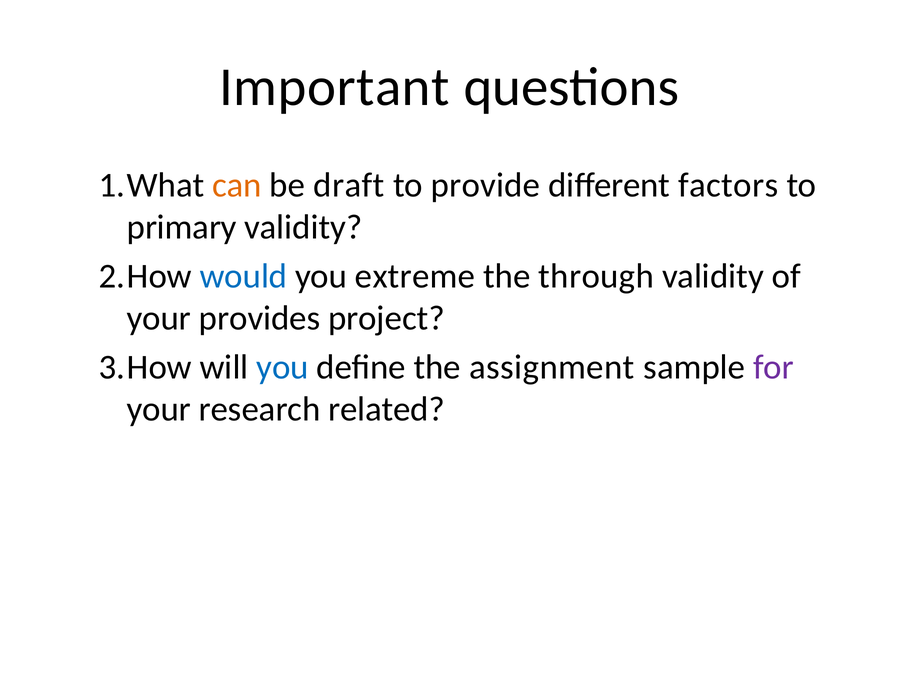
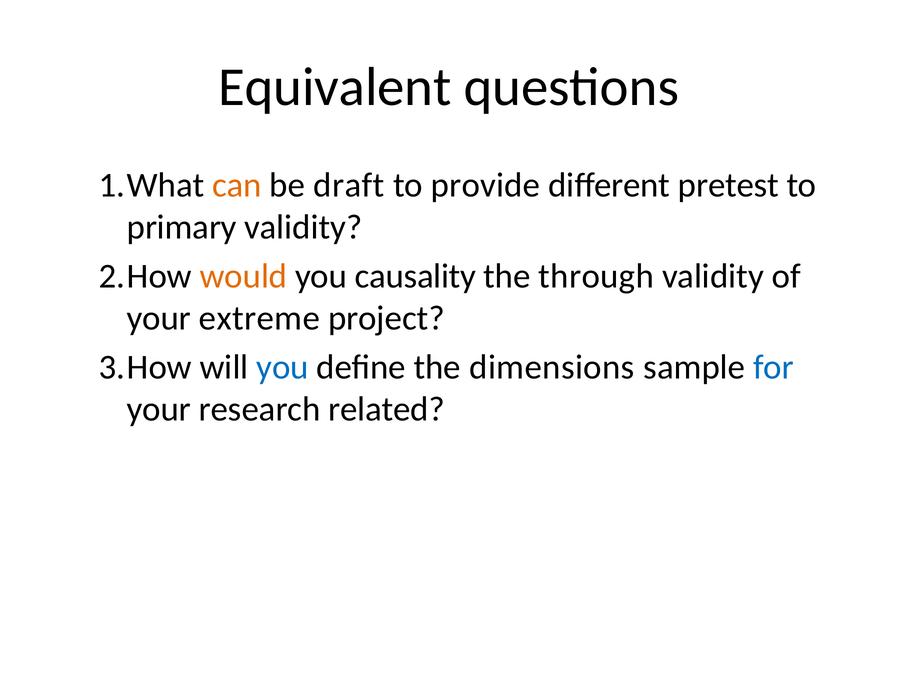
Important: Important -> Equivalent
factors: factors -> pretest
would colour: blue -> orange
extreme: extreme -> causality
provides: provides -> extreme
assignment: assignment -> dimensions
for colour: purple -> blue
